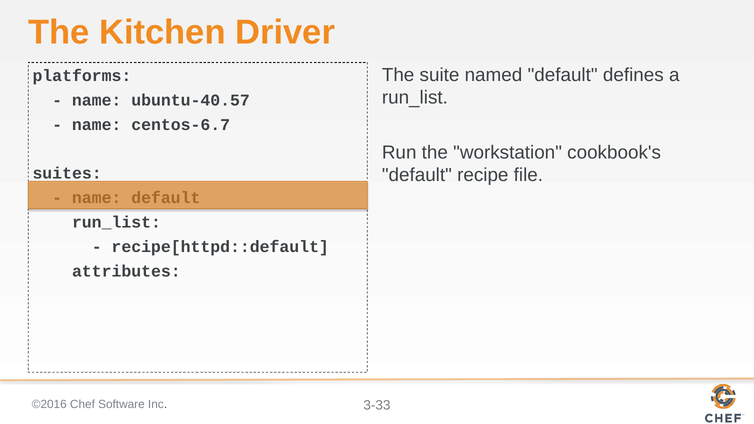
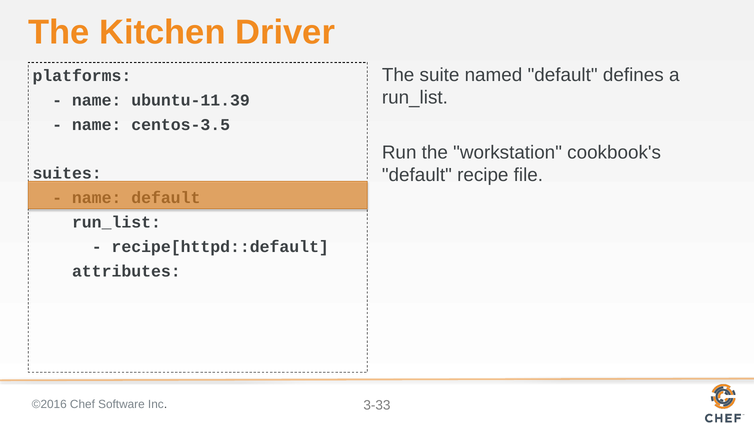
ubuntu-40.57: ubuntu-40.57 -> ubuntu-11.39
centos-6.7: centos-6.7 -> centos-3.5
